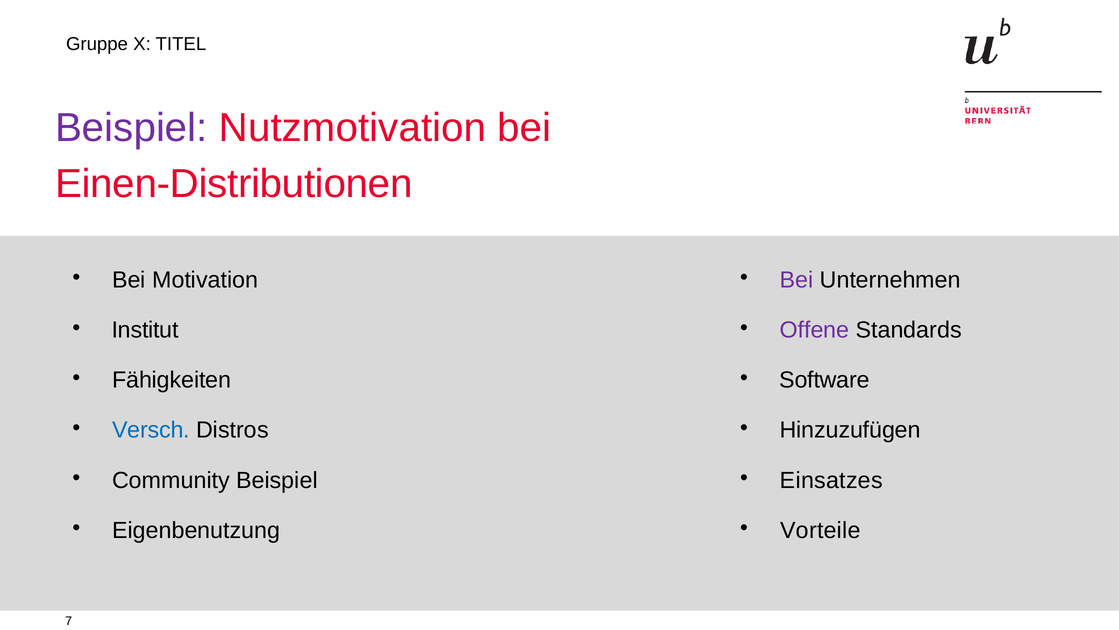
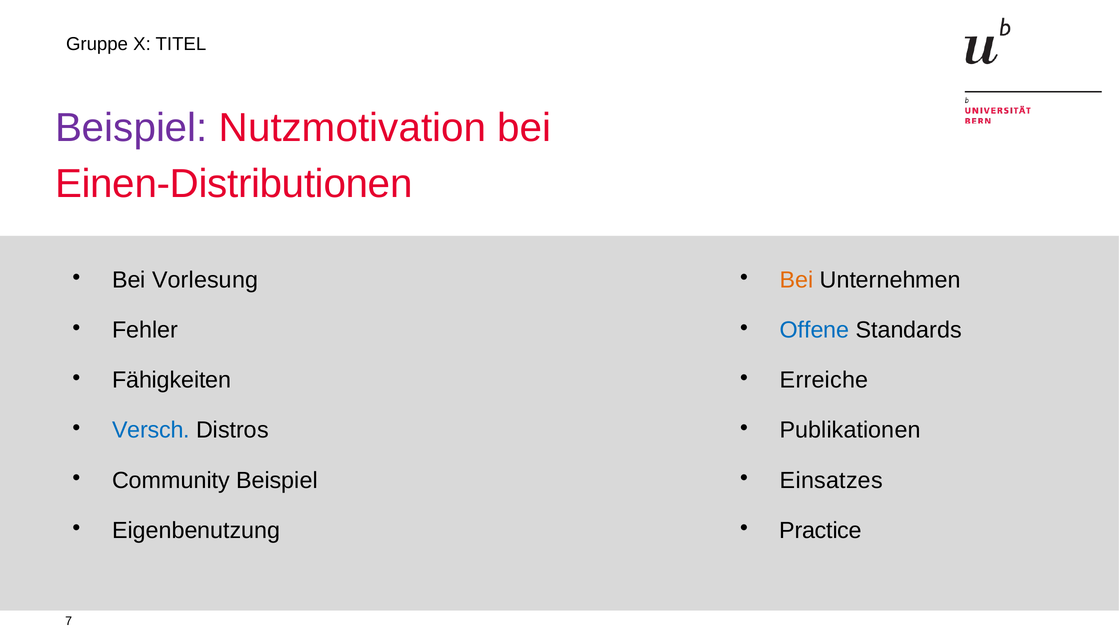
Motivation: Motivation -> Vorlesung
Bei at (797, 280) colour: purple -> orange
Institut: Institut -> Fehler
Offene colour: purple -> blue
Software: Software -> Erreiche
Hinzuzufügen: Hinzuzufügen -> Publikationen
Vorteile: Vorteile -> Practice
